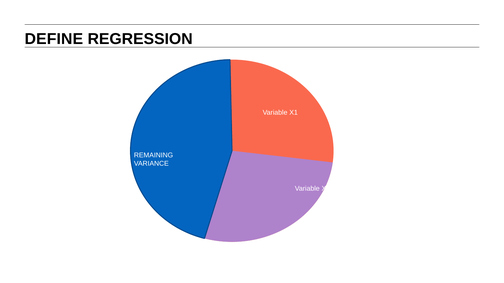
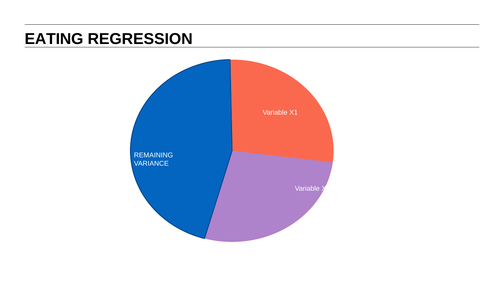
DEFINE: DEFINE -> EATING
